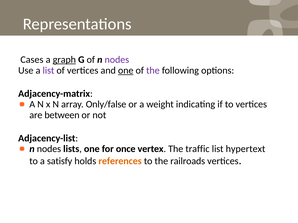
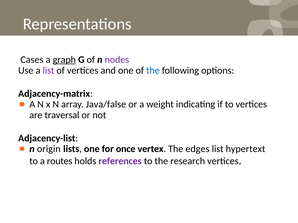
one at (126, 71) underline: present -> none
the at (153, 71) colour: purple -> blue
Only/false: Only/false -> Java/false
between: between -> traversal
nodes at (49, 149): nodes -> origin
traffic: traffic -> edges
satisfy: satisfy -> routes
references colour: orange -> purple
railroads: railroads -> research
